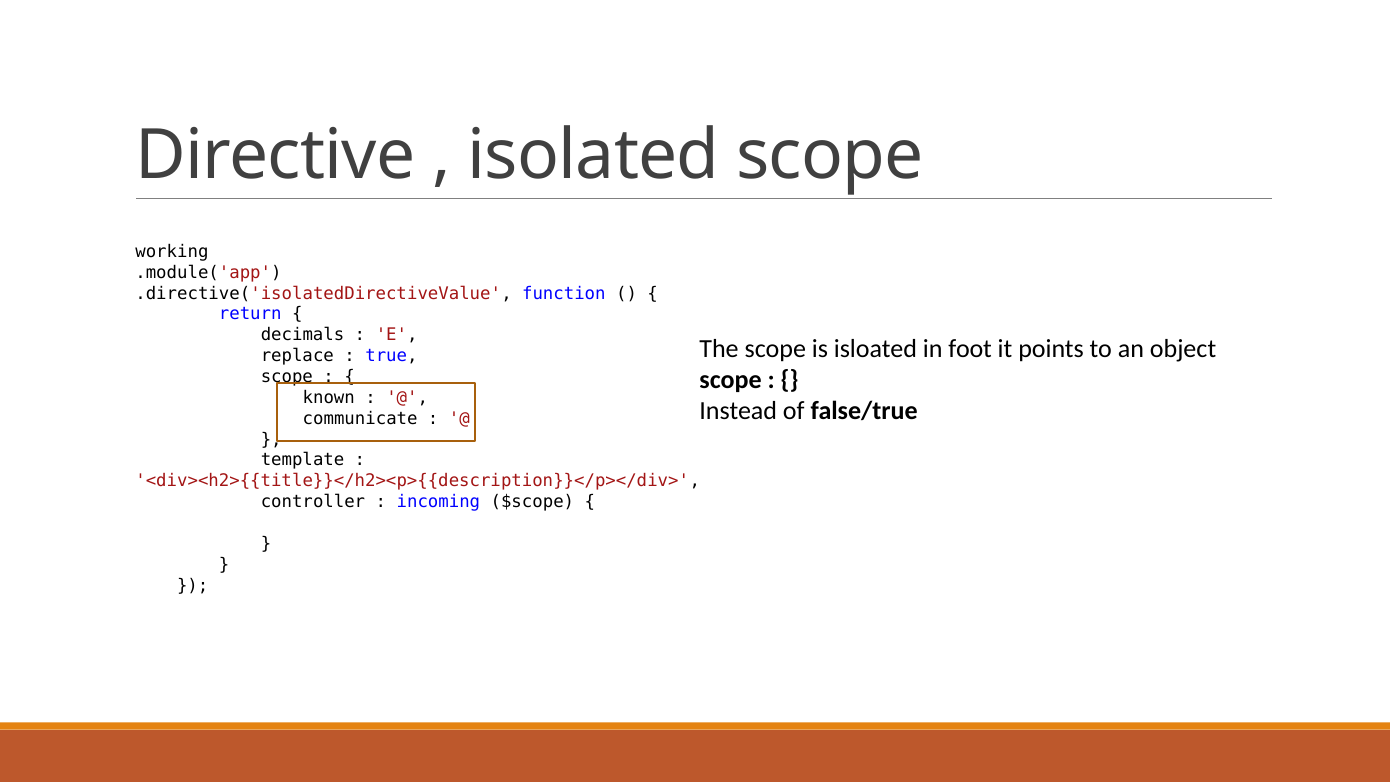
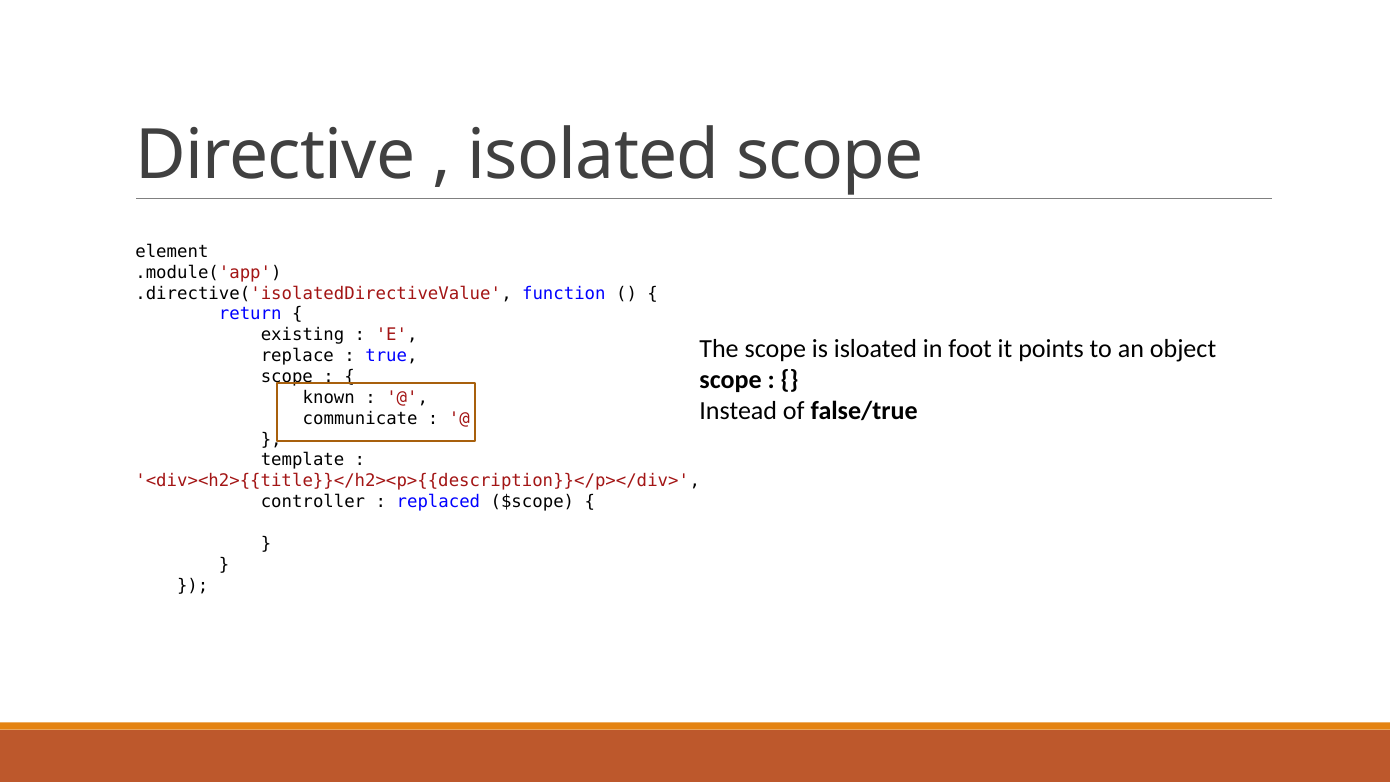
working: working -> element
decimals: decimals -> existing
incoming: incoming -> replaced
